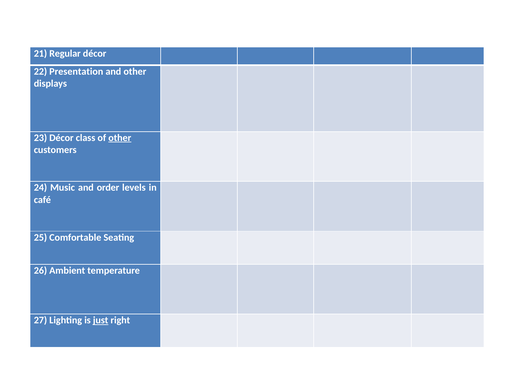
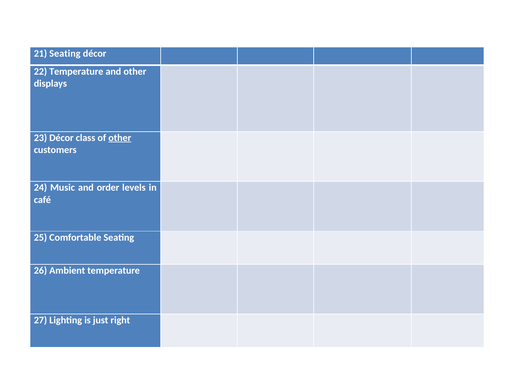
21 Regular: Regular -> Seating
22 Presentation: Presentation -> Temperature
just underline: present -> none
